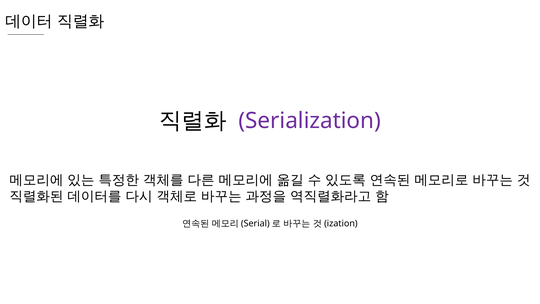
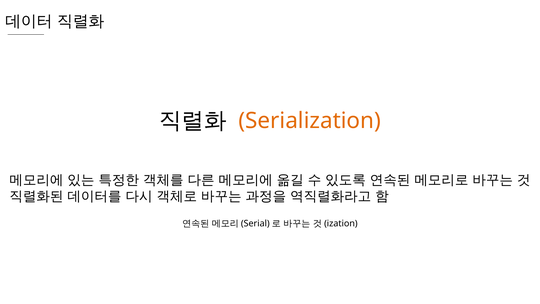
Serialization colour: purple -> orange
